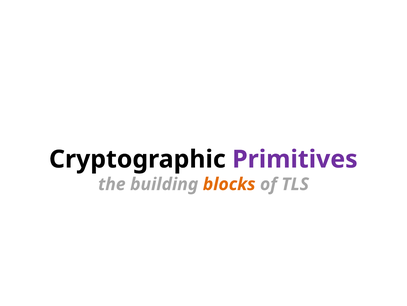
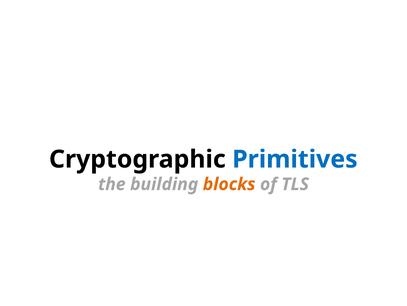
Primitives colour: purple -> blue
